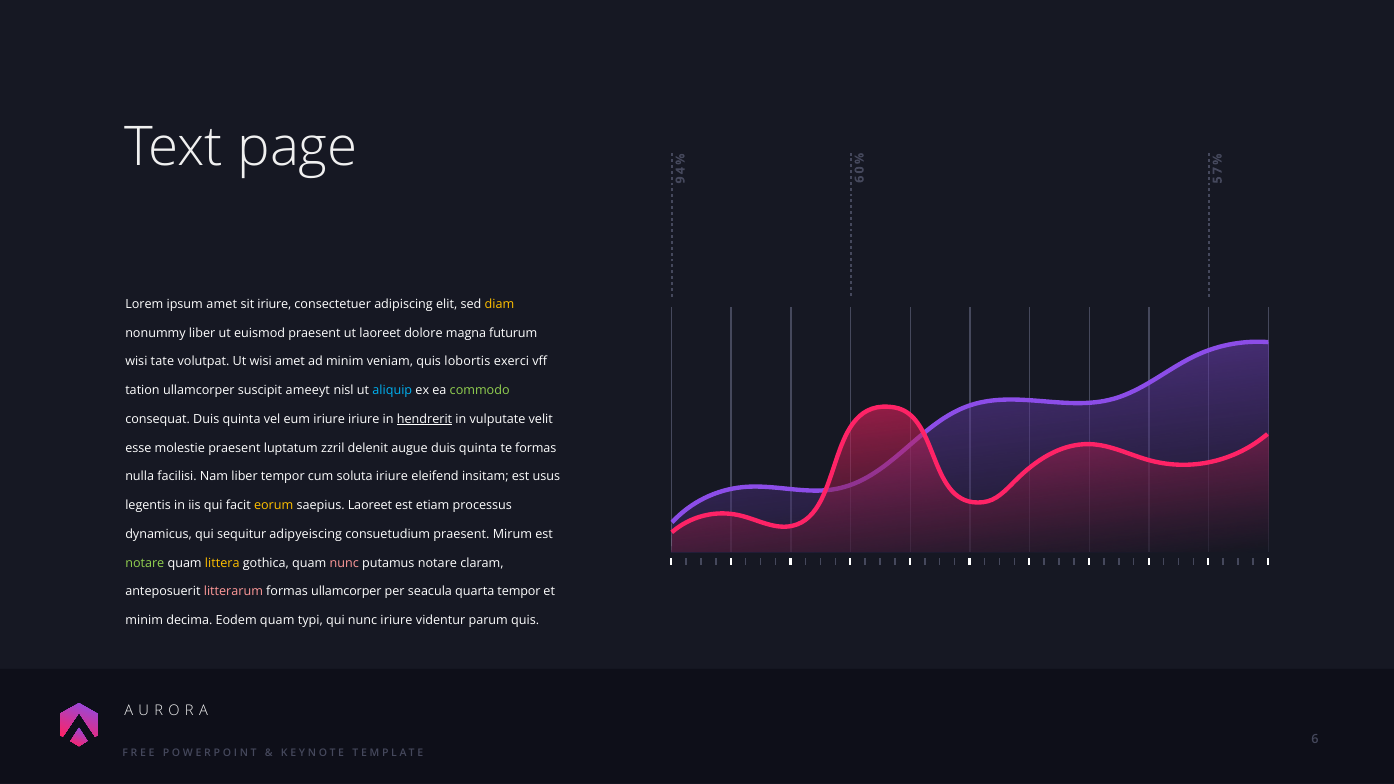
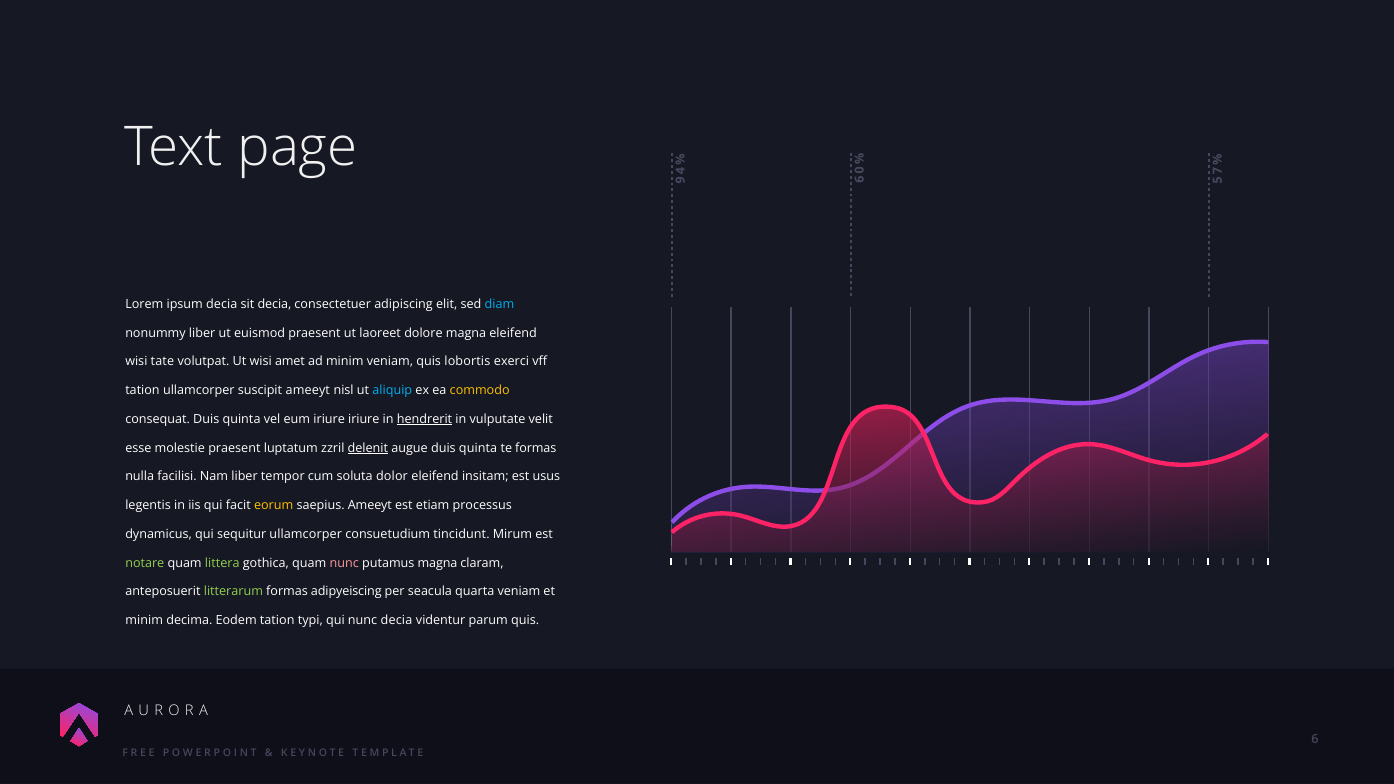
ipsum amet: amet -> decia
sit iriure: iriure -> decia
diam colour: yellow -> light blue
magna futurum: futurum -> eleifend
commodo colour: light green -> yellow
delenit underline: none -> present
soluta iriure: iriure -> dolor
saepius Laoreet: Laoreet -> Ameeyt
sequitur adipyeiscing: adipyeiscing -> ullamcorper
consuetudium praesent: praesent -> tincidunt
littera colour: yellow -> light green
putamus notare: notare -> magna
litterarum colour: pink -> light green
formas ullamcorper: ullamcorper -> adipyeiscing
quarta tempor: tempor -> veniam
Eodem quam: quam -> tation
nunc iriure: iriure -> decia
